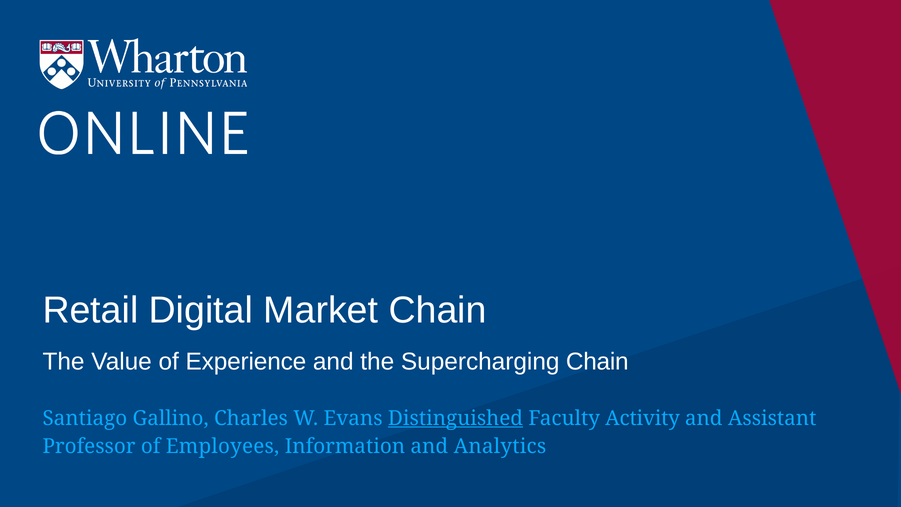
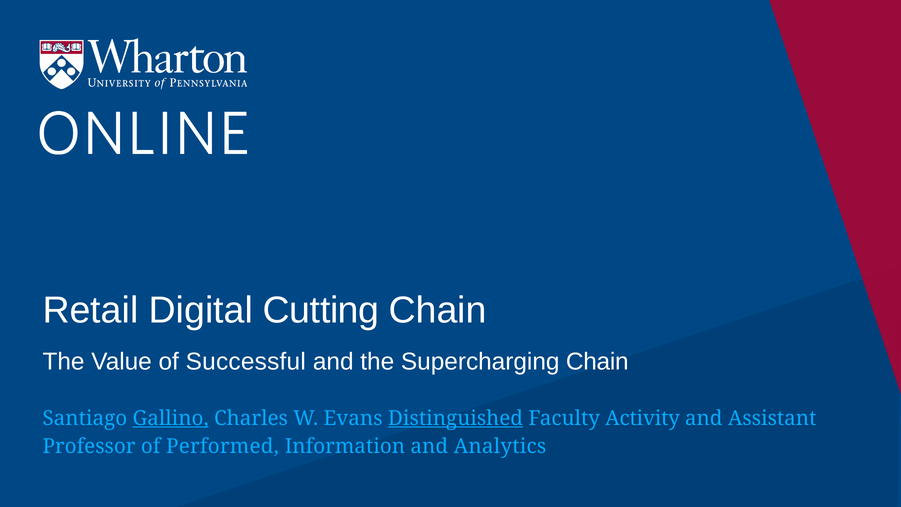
Market: Market -> Cutting
Experience: Experience -> Successful
Gallino underline: none -> present
Employees: Employees -> Performed
